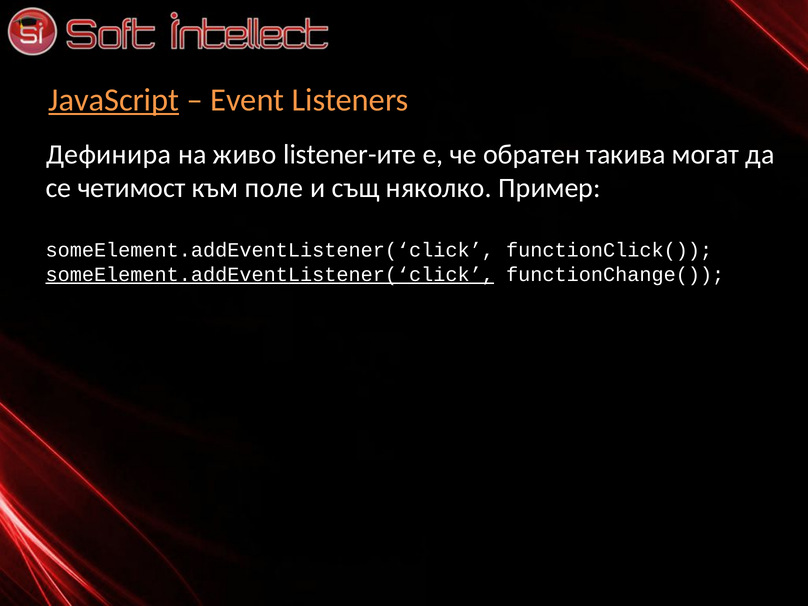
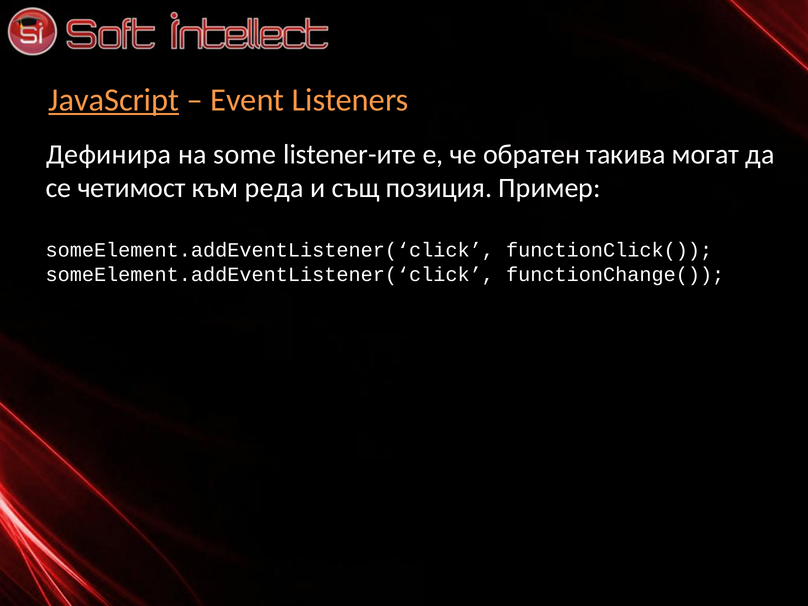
живо: живо -> some
поле: поле -> реда
няколко: няколко -> позиция
someElement.addEventListener(‘click at (270, 275) underline: present -> none
